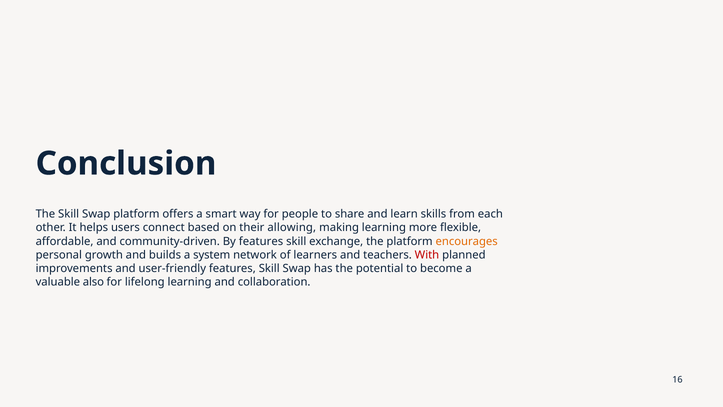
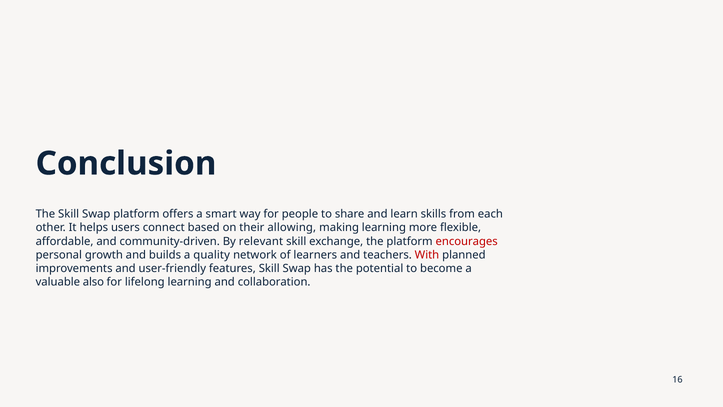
By features: features -> relevant
encourages colour: orange -> red
system: system -> quality
